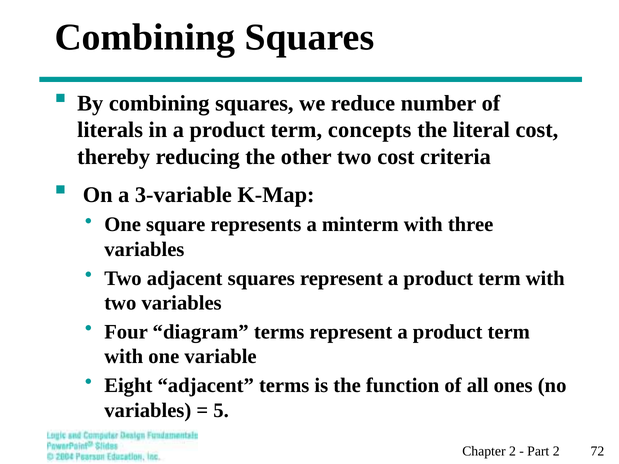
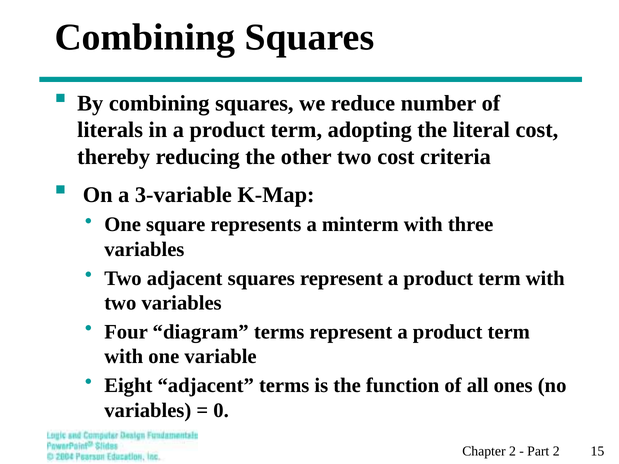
concepts: concepts -> adopting
5: 5 -> 0
72: 72 -> 15
